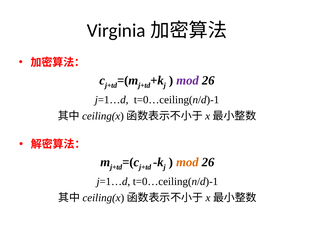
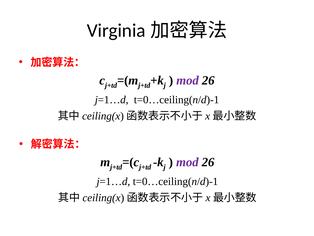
mod at (187, 162) colour: orange -> purple
